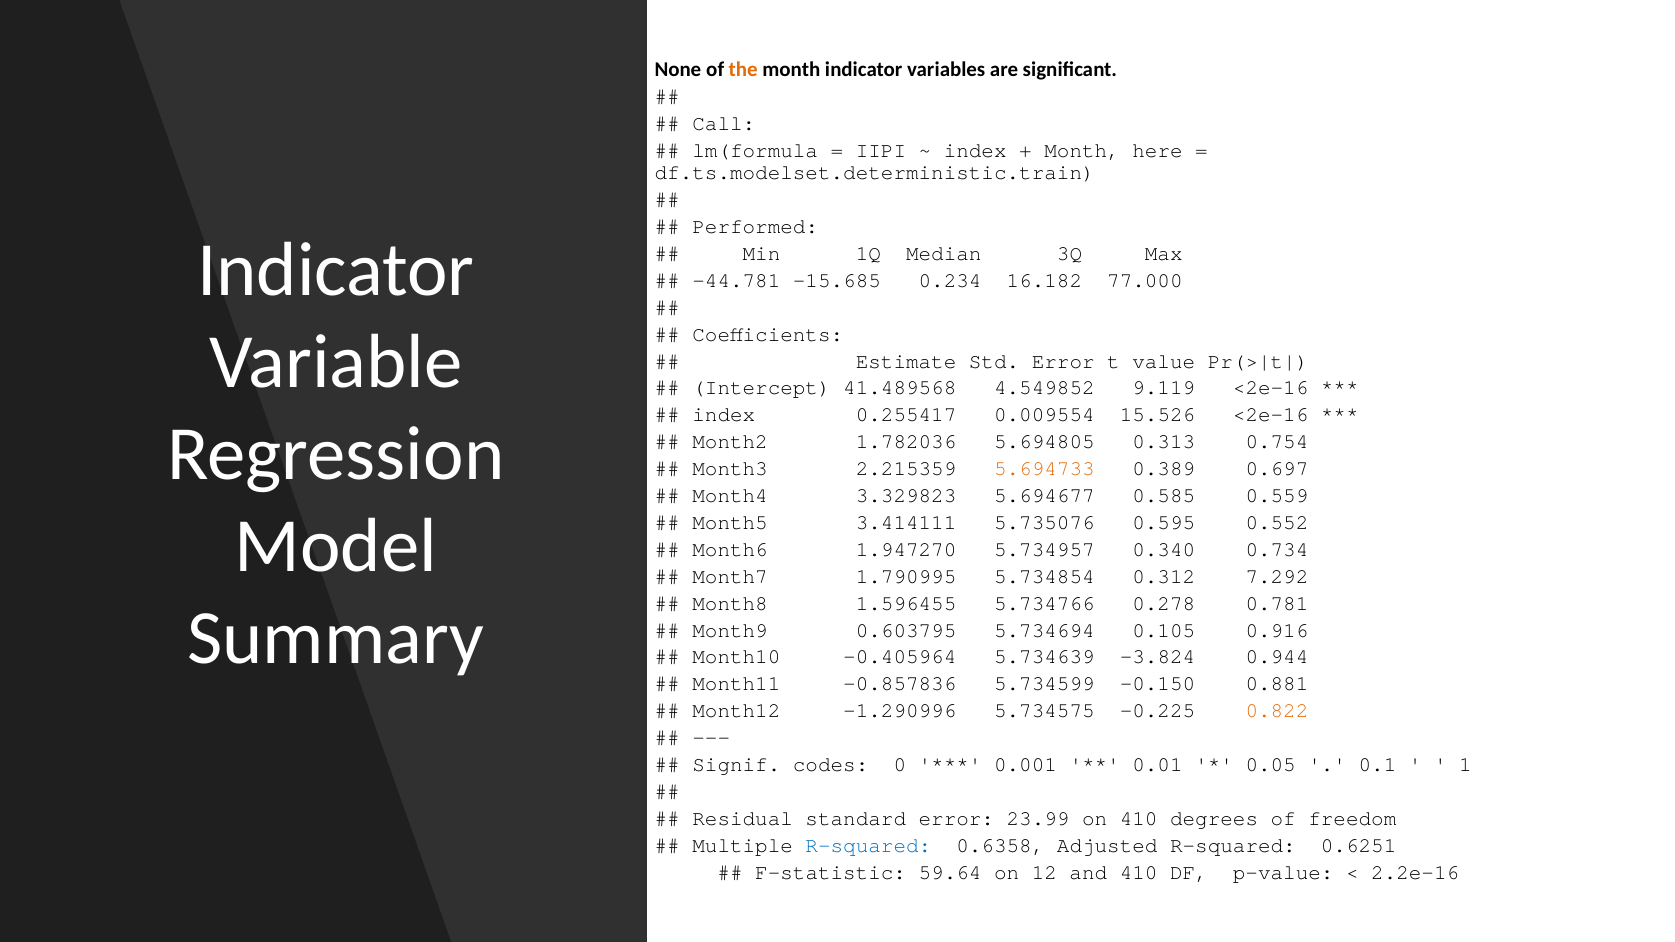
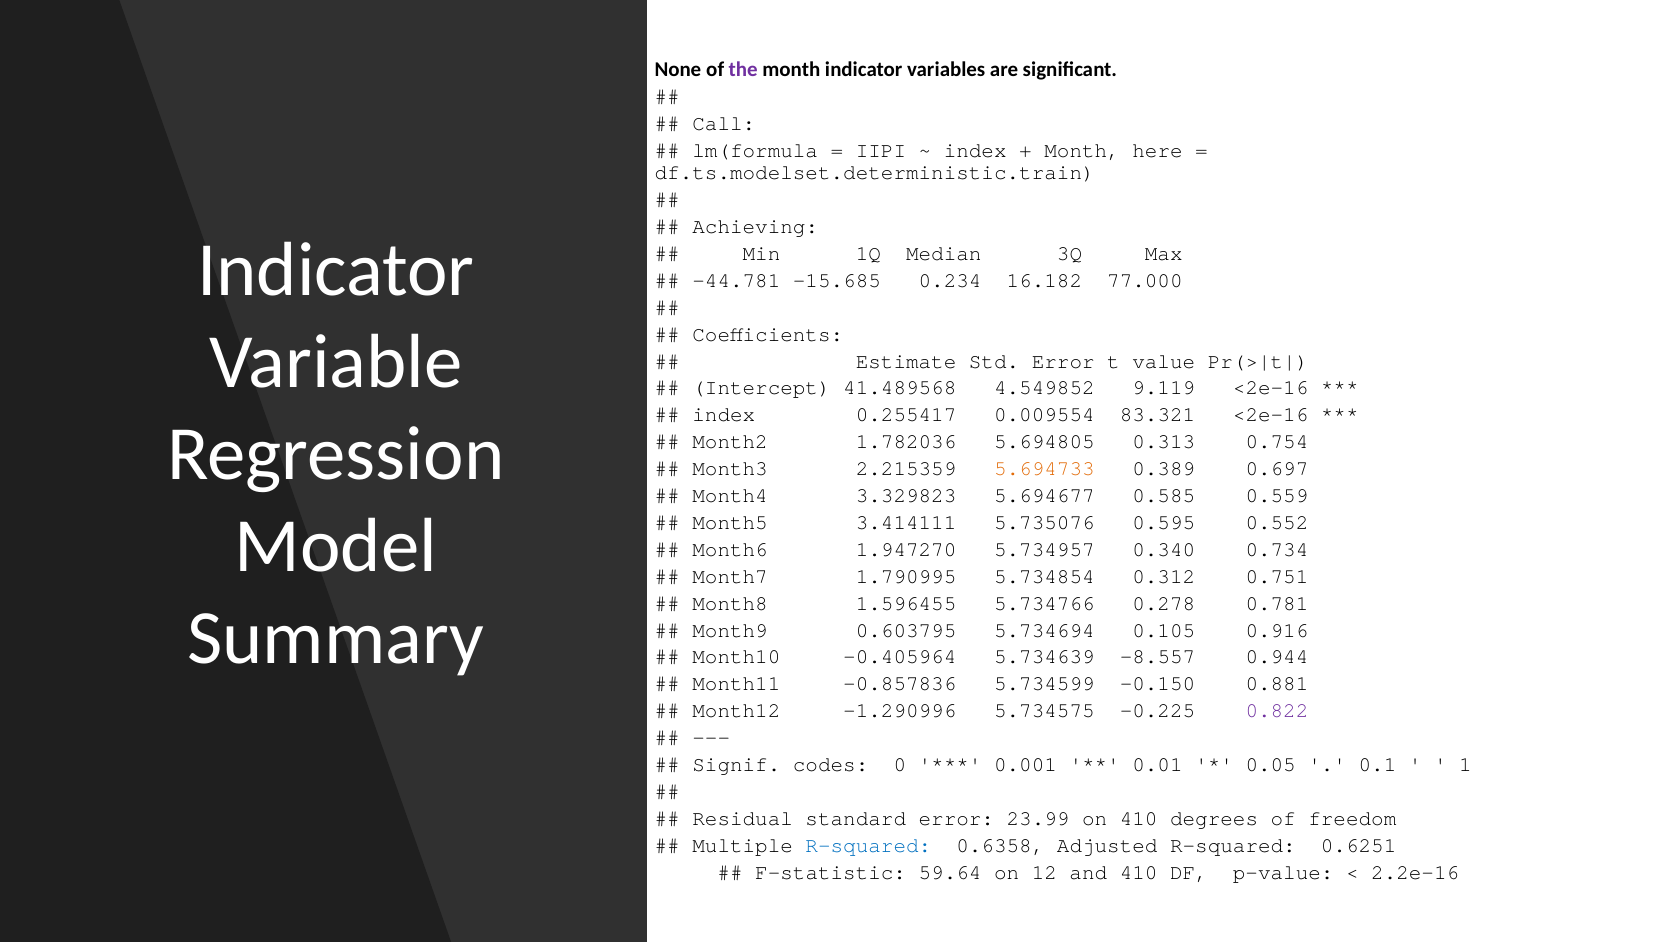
the colour: orange -> purple
Performed: Performed -> Achieving
15.526: 15.526 -> 83.321
7.292: 7.292 -> 0.751
-3.824: -3.824 -> -8.557
0.822 colour: orange -> purple
